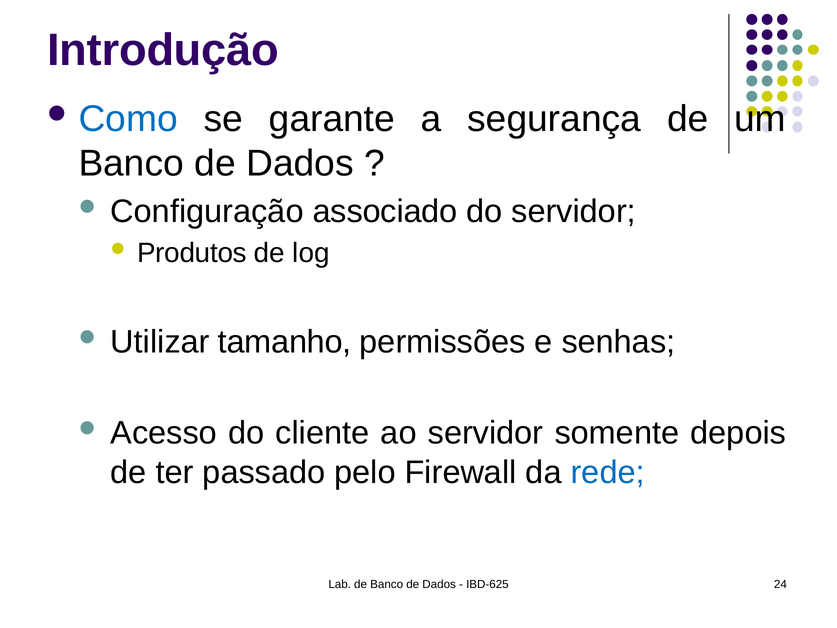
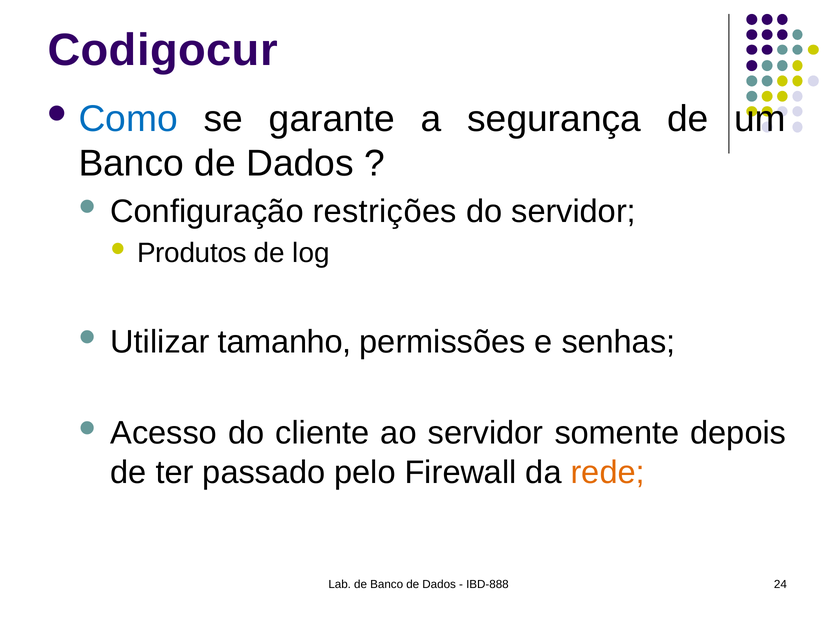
Introdução: Introdução -> Codigocur
associado: associado -> restrições
rede colour: blue -> orange
IBD-625: IBD-625 -> IBD-888
